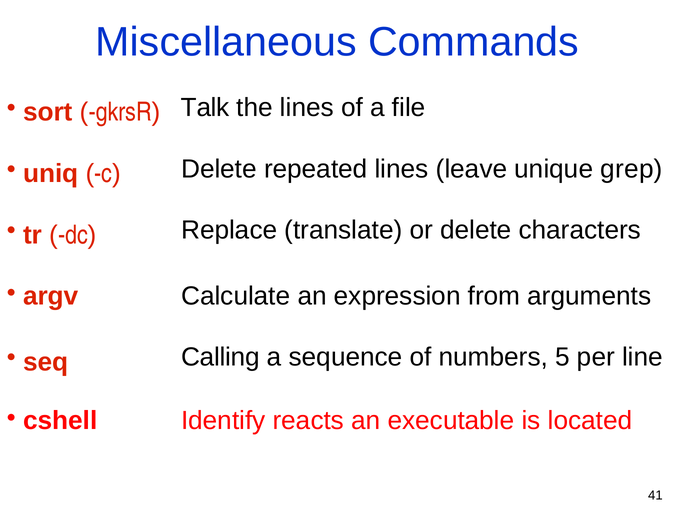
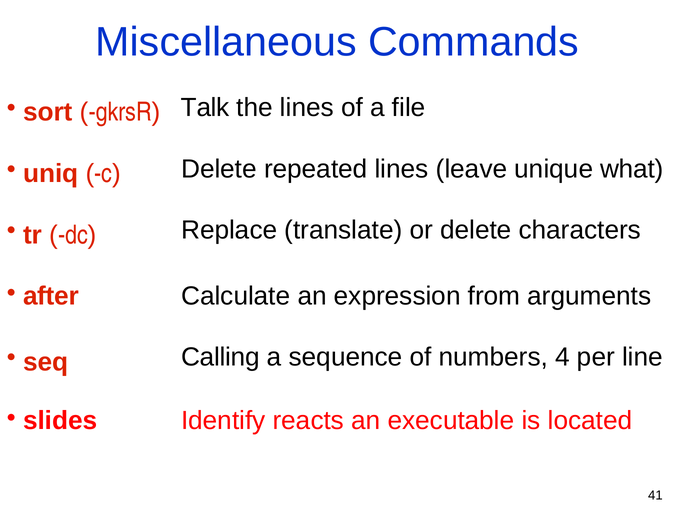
grep: grep -> what
argv: argv -> after
5: 5 -> 4
cshell: cshell -> slides
